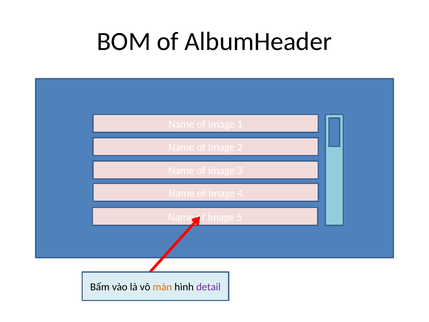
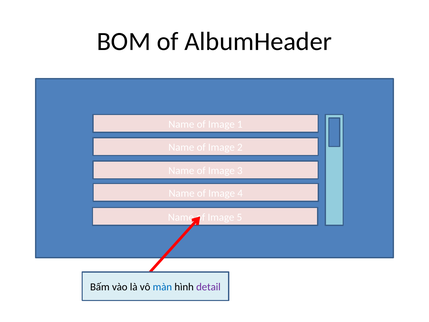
màn colour: orange -> blue
